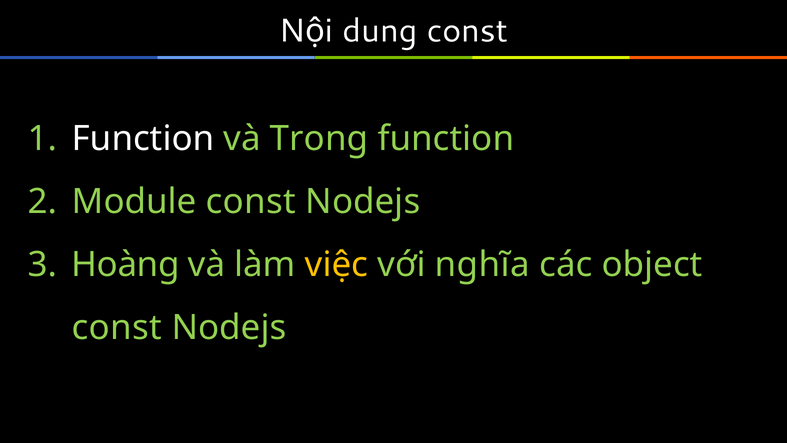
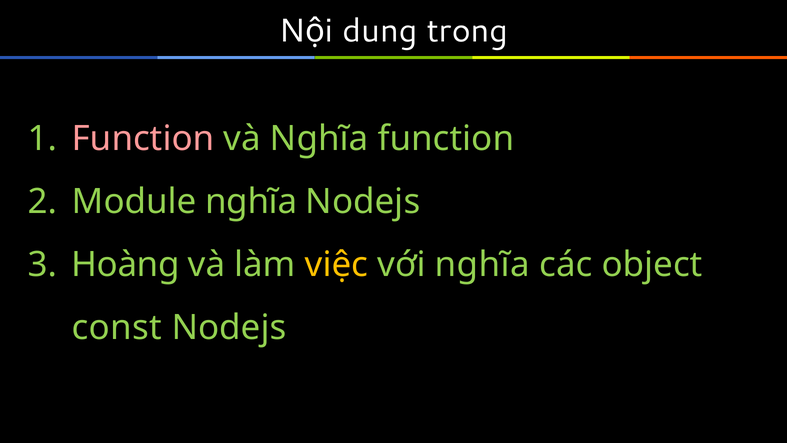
dung const: const -> trong
Function at (143, 139) colour: white -> pink
và Trong: Trong -> Nghĩa
Module const: const -> nghĩa
